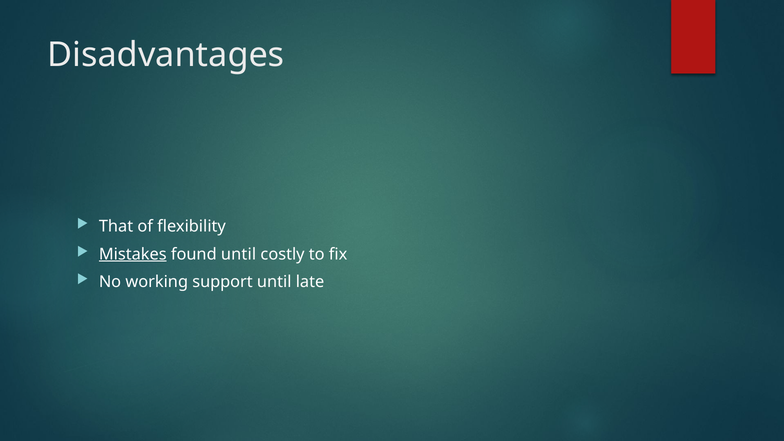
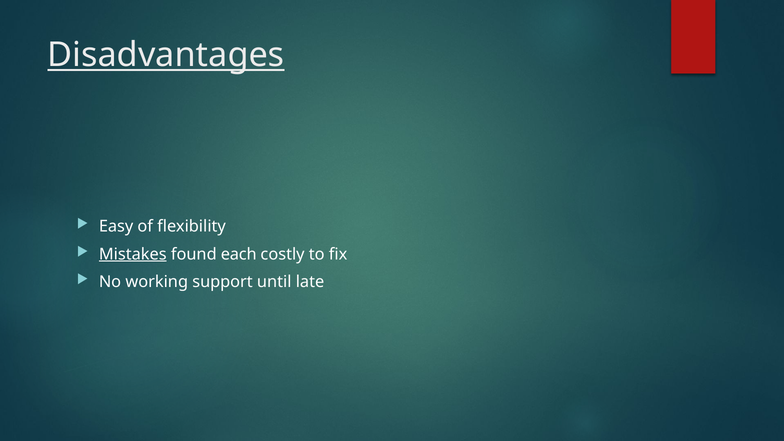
Disadvantages underline: none -> present
That: That -> Easy
found until: until -> each
